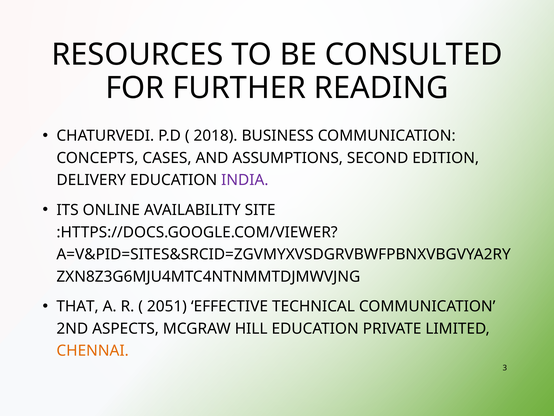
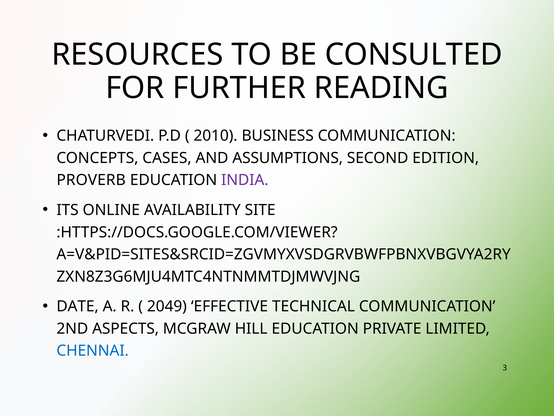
2018: 2018 -> 2010
DELIVERY: DELIVERY -> PROVERB
THAT: THAT -> DATE
2051: 2051 -> 2049
CHENNAI colour: orange -> blue
